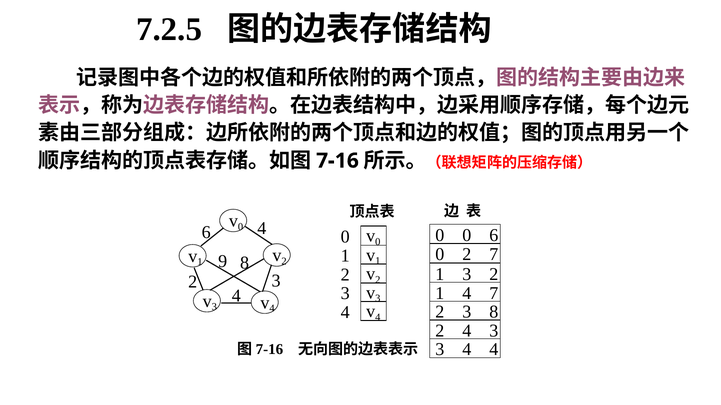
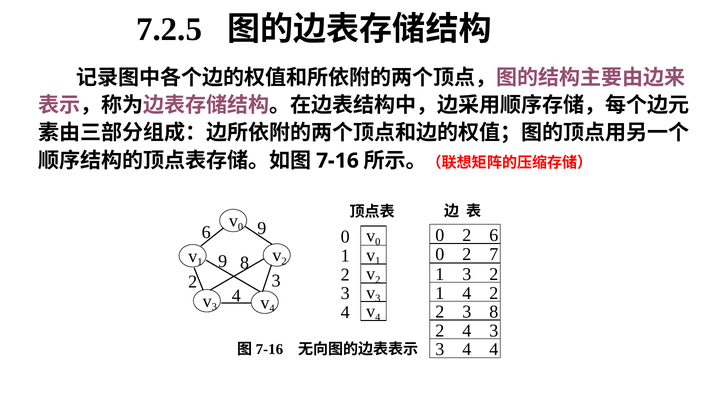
6 4: 4 -> 9
0 at (467, 235): 0 -> 2
1 4 7: 7 -> 2
